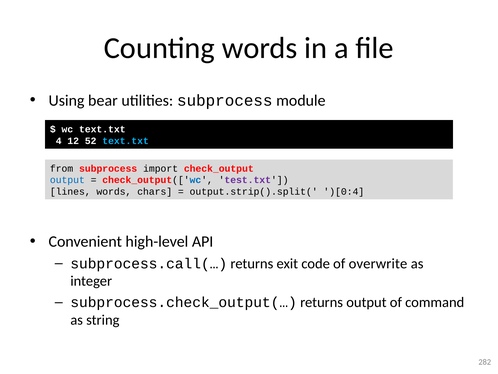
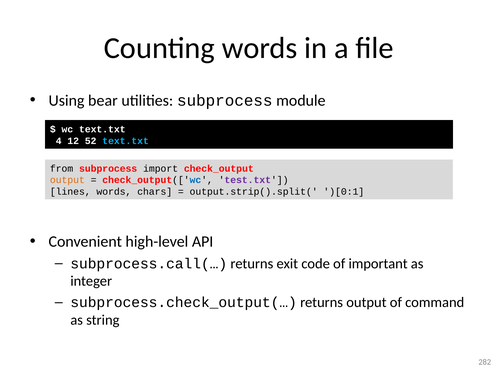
output at (67, 180) colour: blue -> orange
)[0:4: )[0:4 -> )[0:1
overwrite: overwrite -> important
